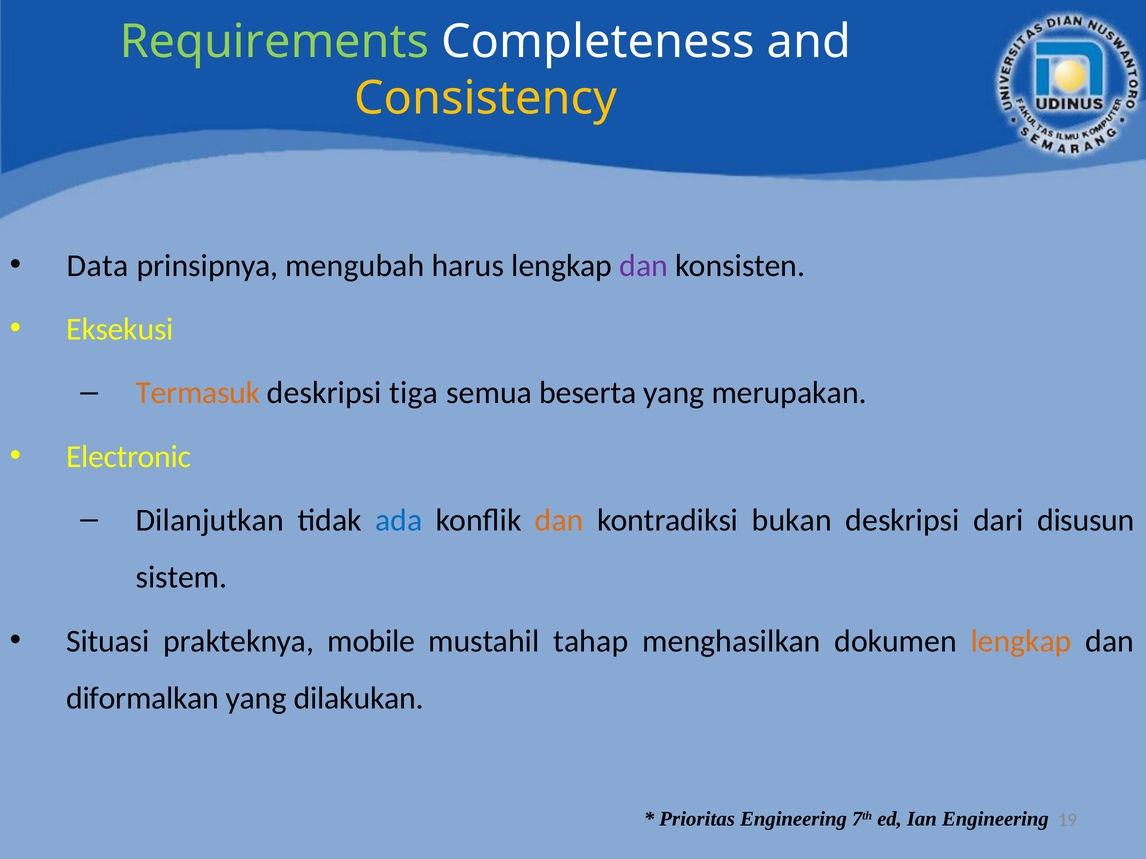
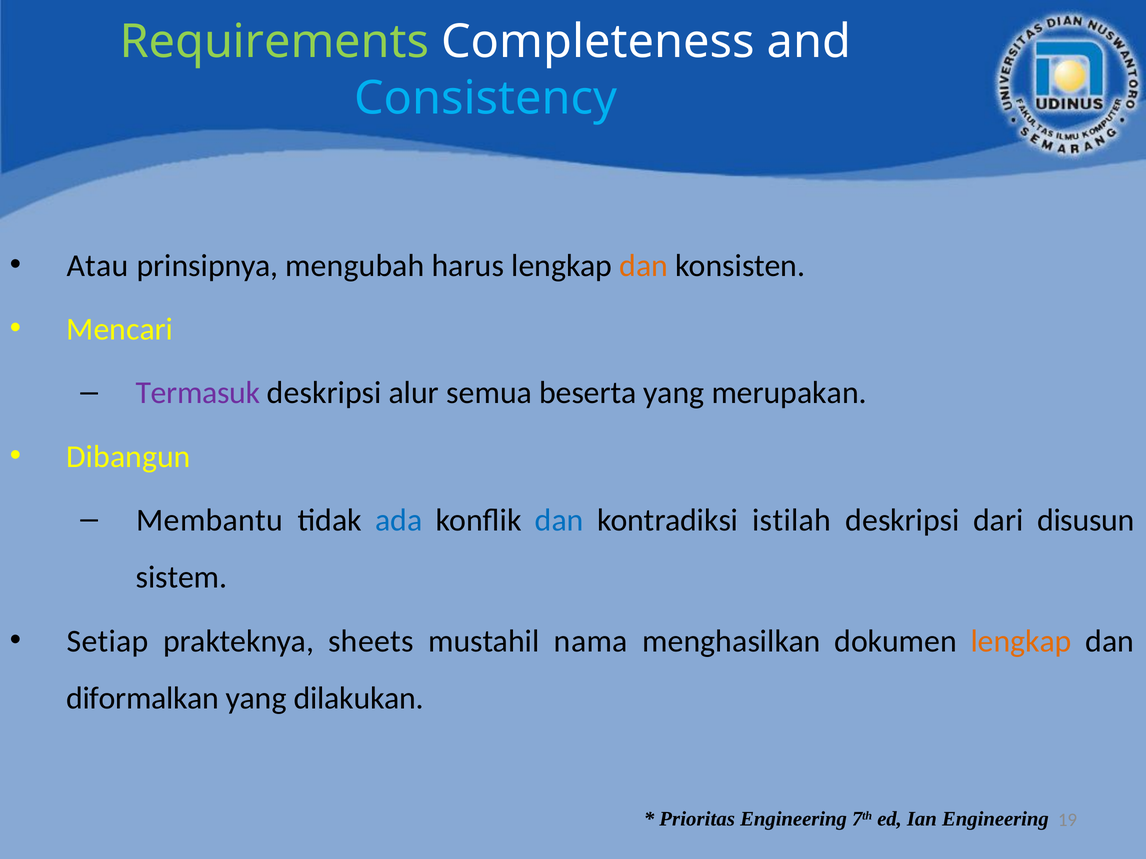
Consistency colour: yellow -> light blue
Data: Data -> Atau
dan at (644, 266) colour: purple -> orange
Eksekusi: Eksekusi -> Mencari
Termasuk colour: orange -> purple
tiga: tiga -> alur
Electronic: Electronic -> Dibangun
Dilanjutkan: Dilanjutkan -> Membantu
dan at (559, 520) colour: orange -> blue
bukan: bukan -> istilah
Situasi: Situasi -> Setiap
mobile: mobile -> sheets
tahap: tahap -> nama
